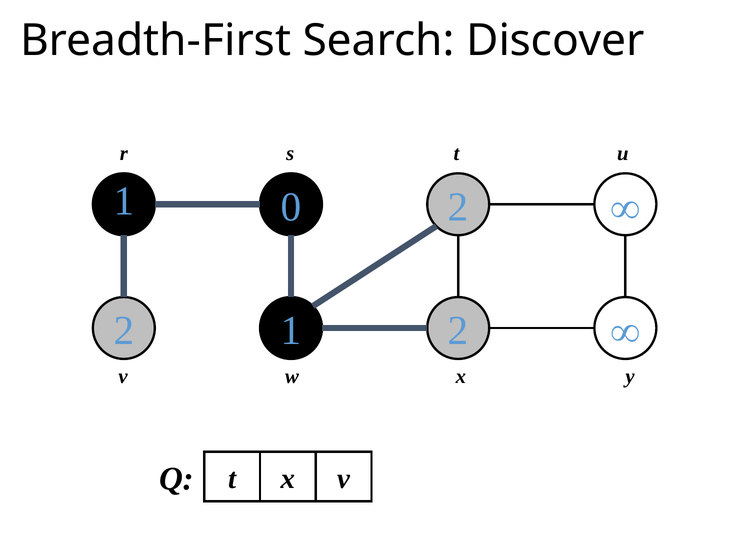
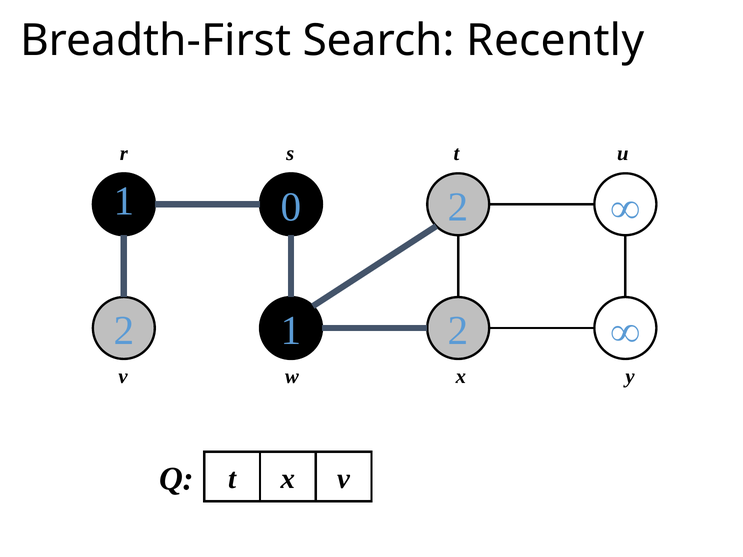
Discover: Discover -> Recently
